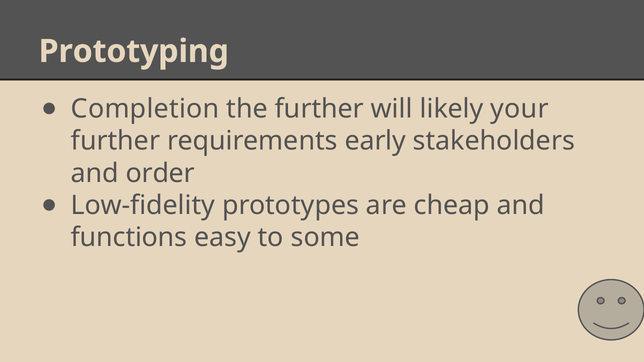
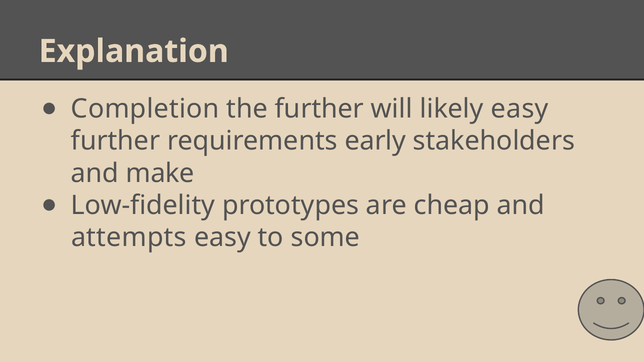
Prototyping: Prototyping -> Explanation
likely your: your -> easy
order: order -> make
functions: functions -> attempts
